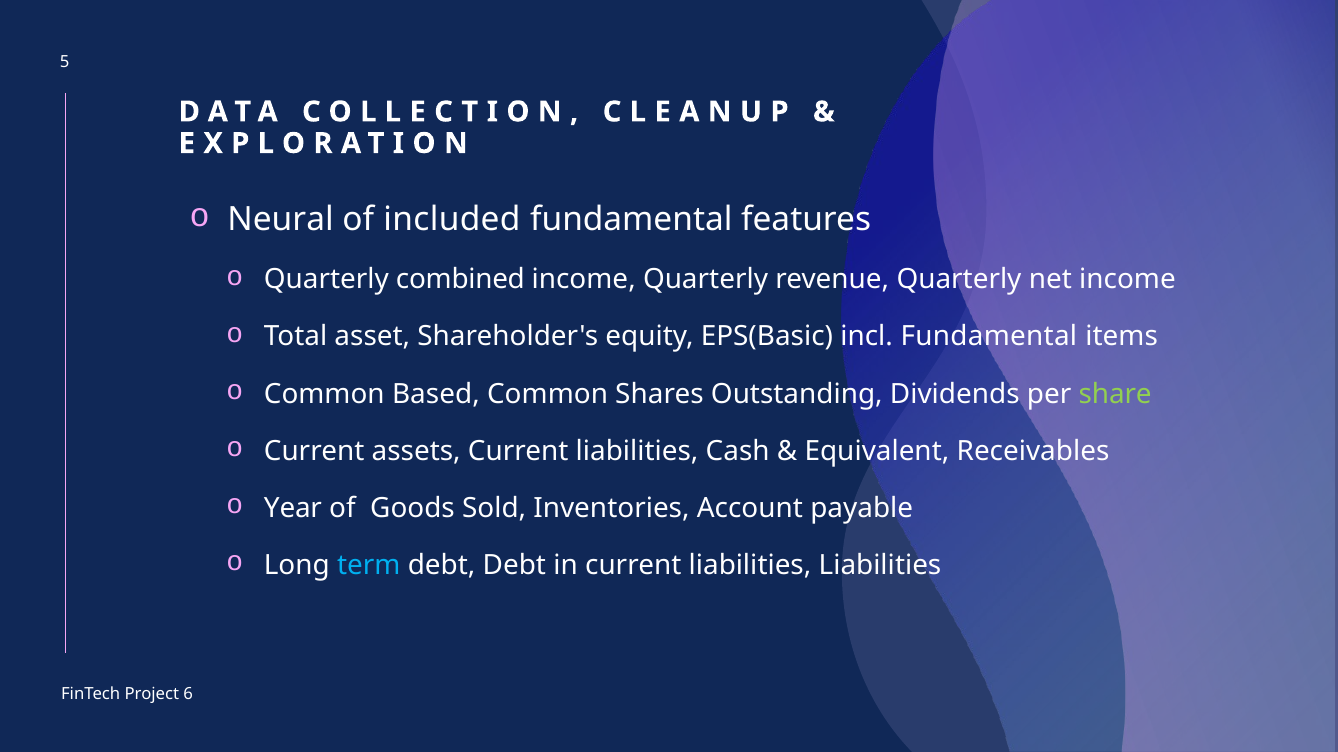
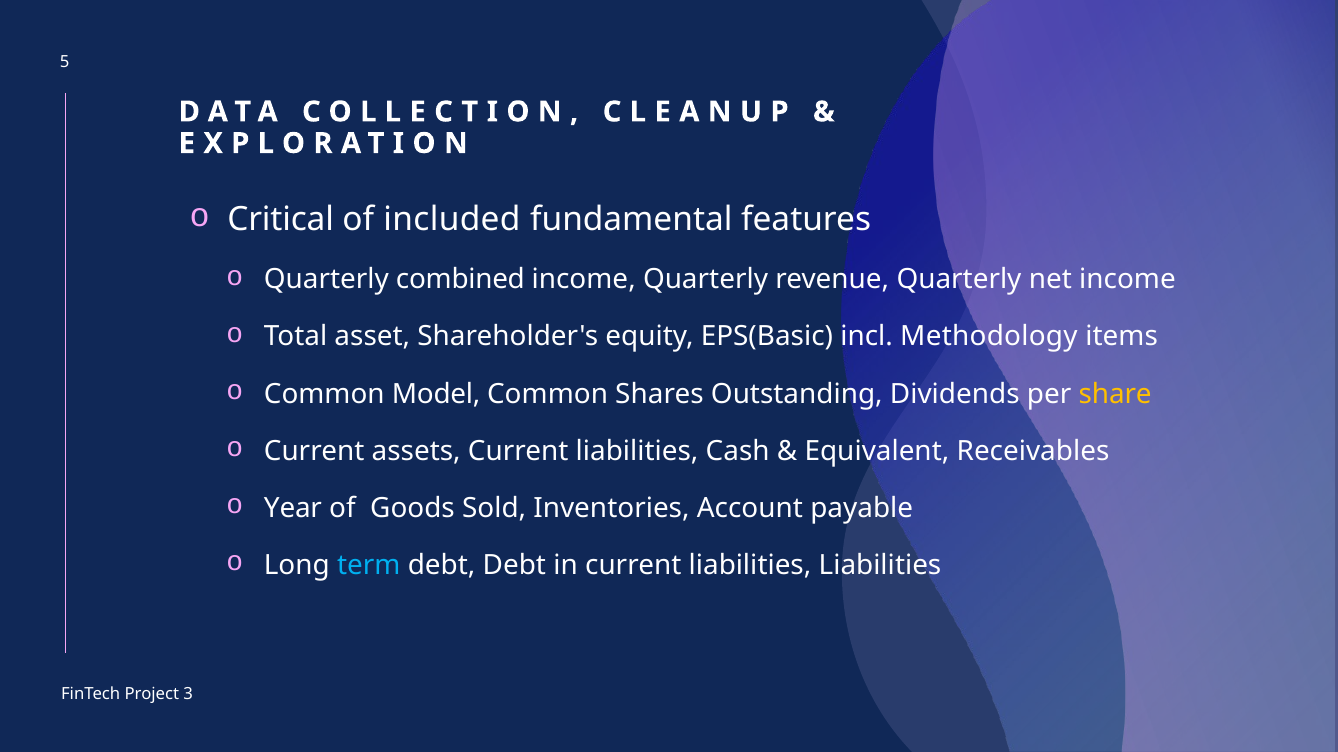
Neural: Neural -> Critical
incl Fundamental: Fundamental -> Methodology
Based: Based -> Model
share colour: light green -> yellow
6: 6 -> 3
